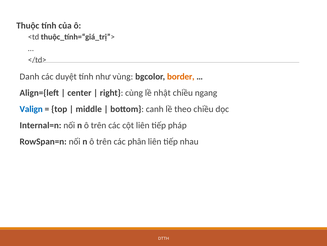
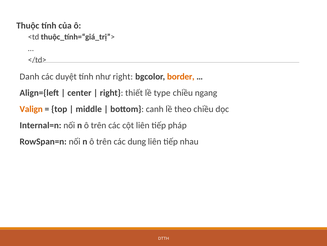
như vùng: vùng -> right
cùng: cùng -> thiết
nhật: nhật -> type
Valign colour: blue -> orange
phân: phân -> dung
